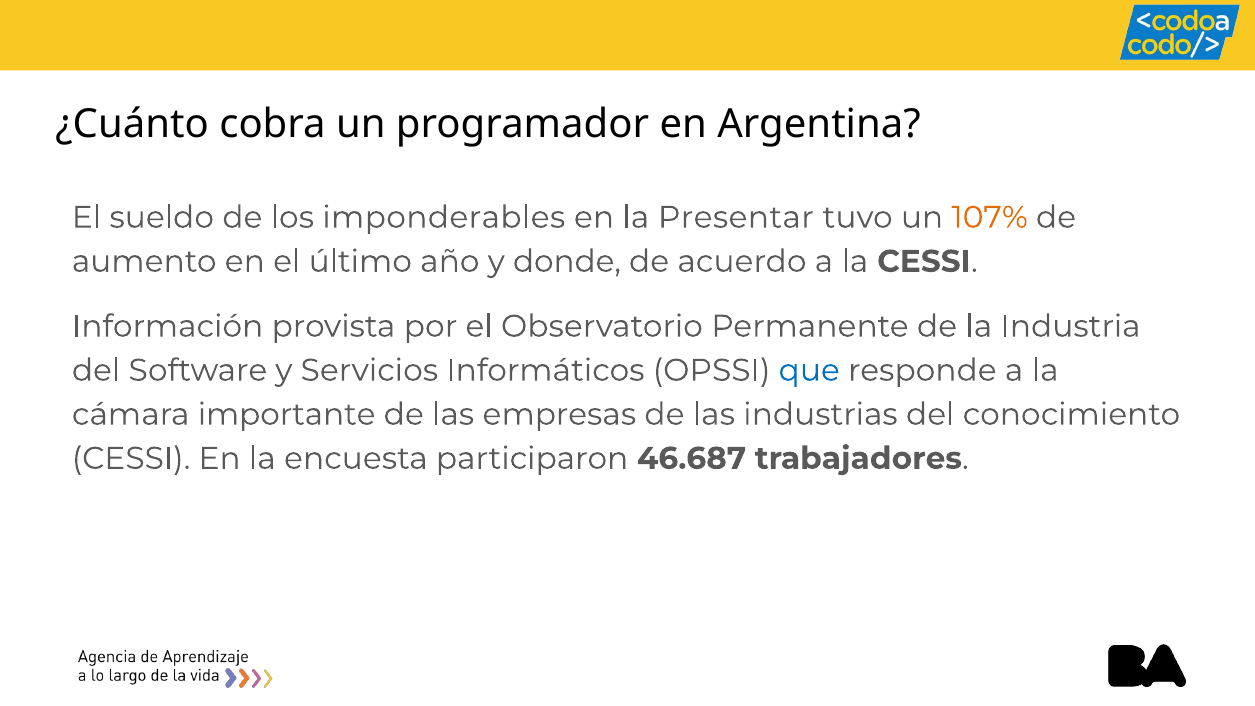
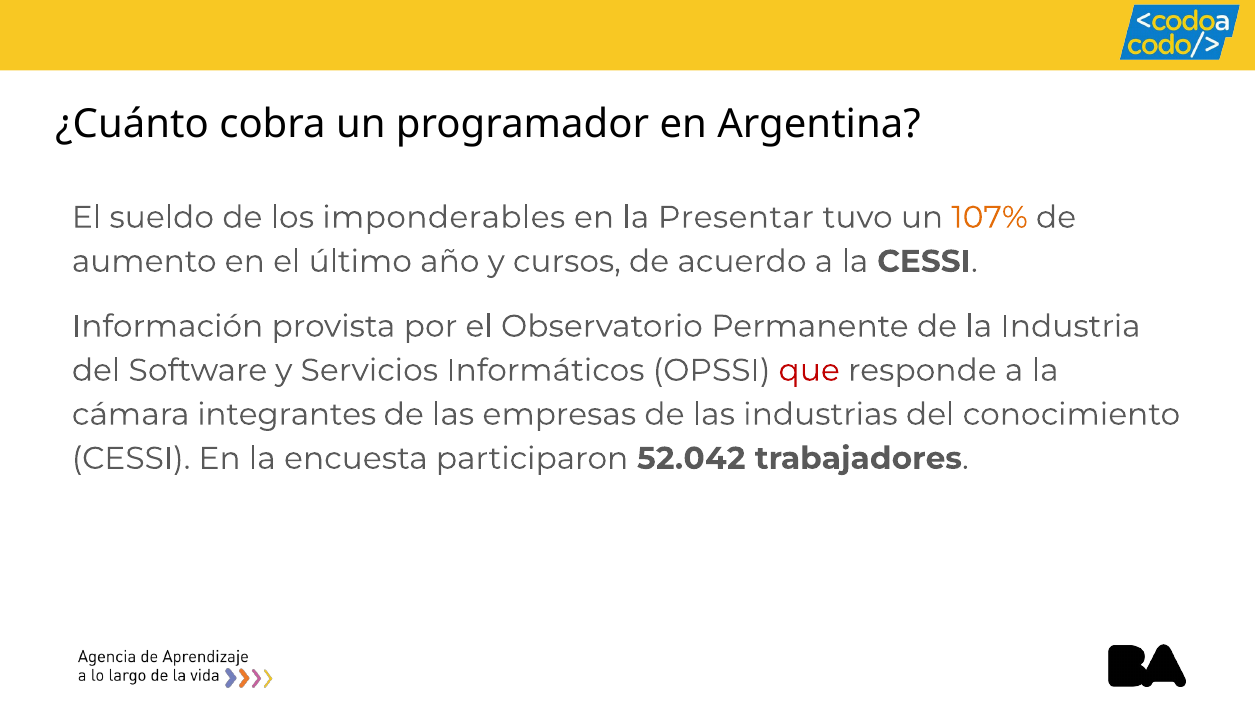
donde: donde -> cursos
que colour: blue -> red
importante: importante -> integrantes
46.687: 46.687 -> 52.042
